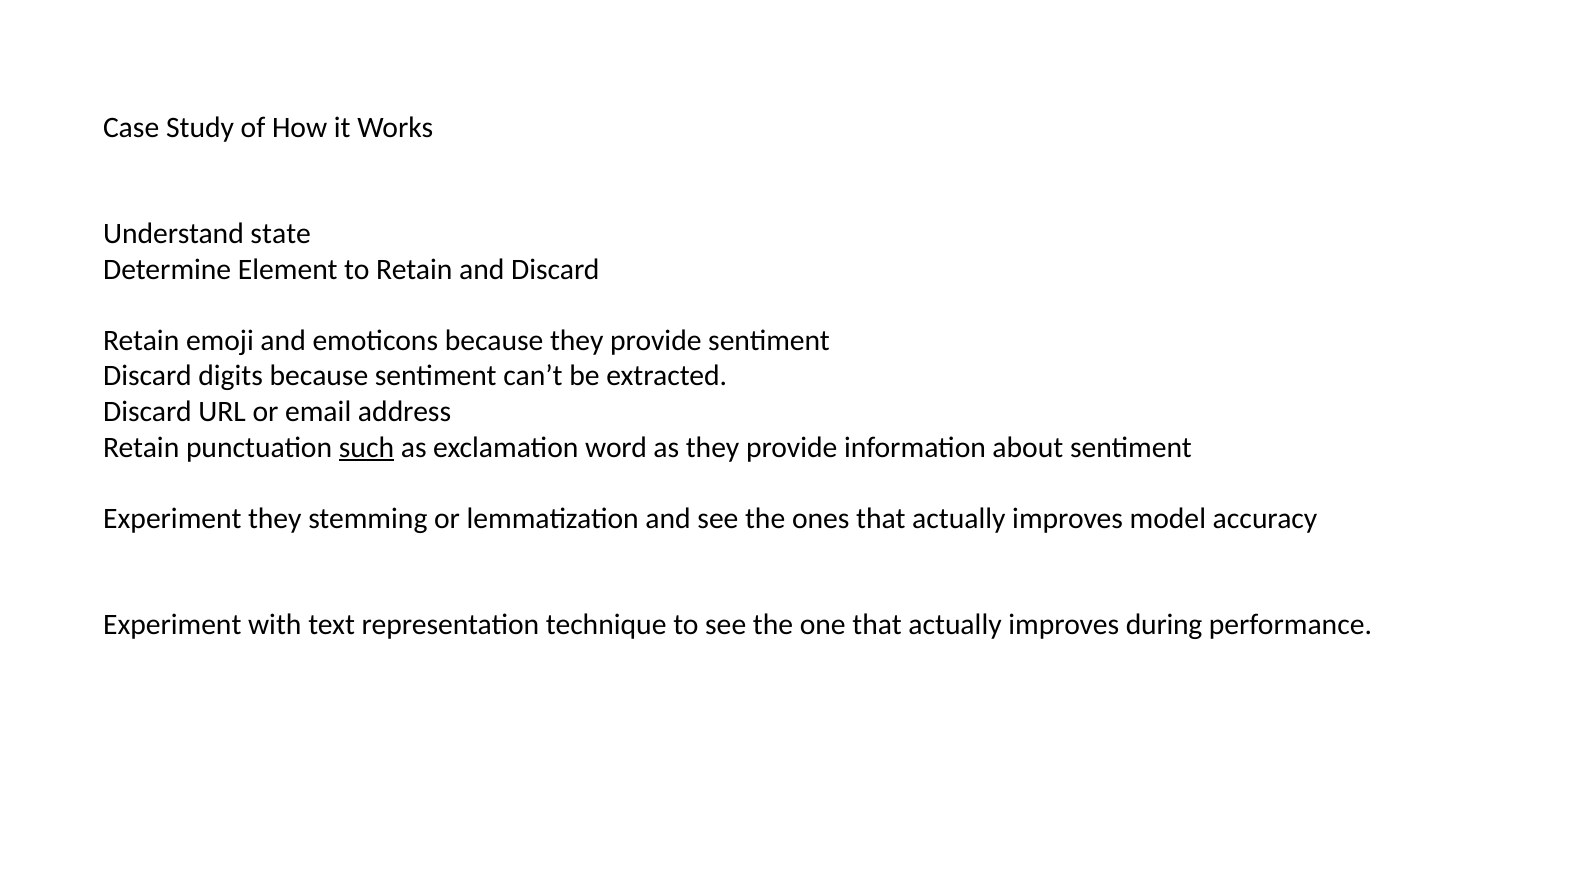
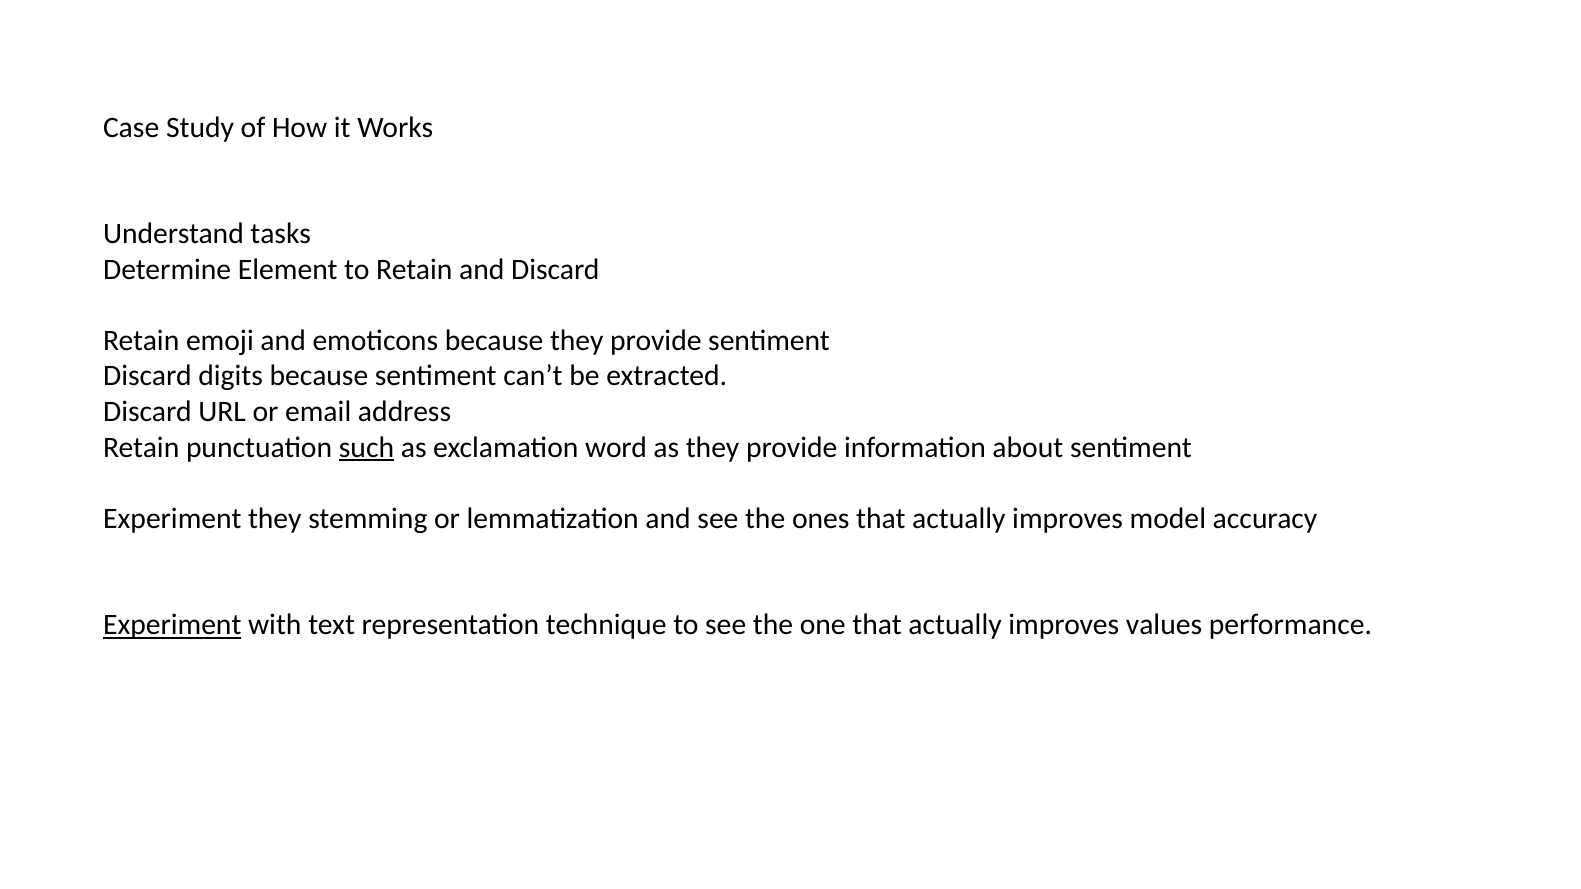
state: state -> tasks
Experiment at (172, 625) underline: none -> present
during: during -> values
